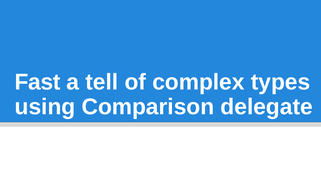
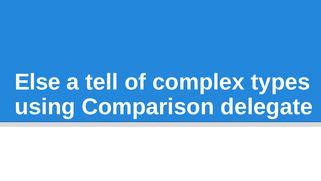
Fast: Fast -> Else
